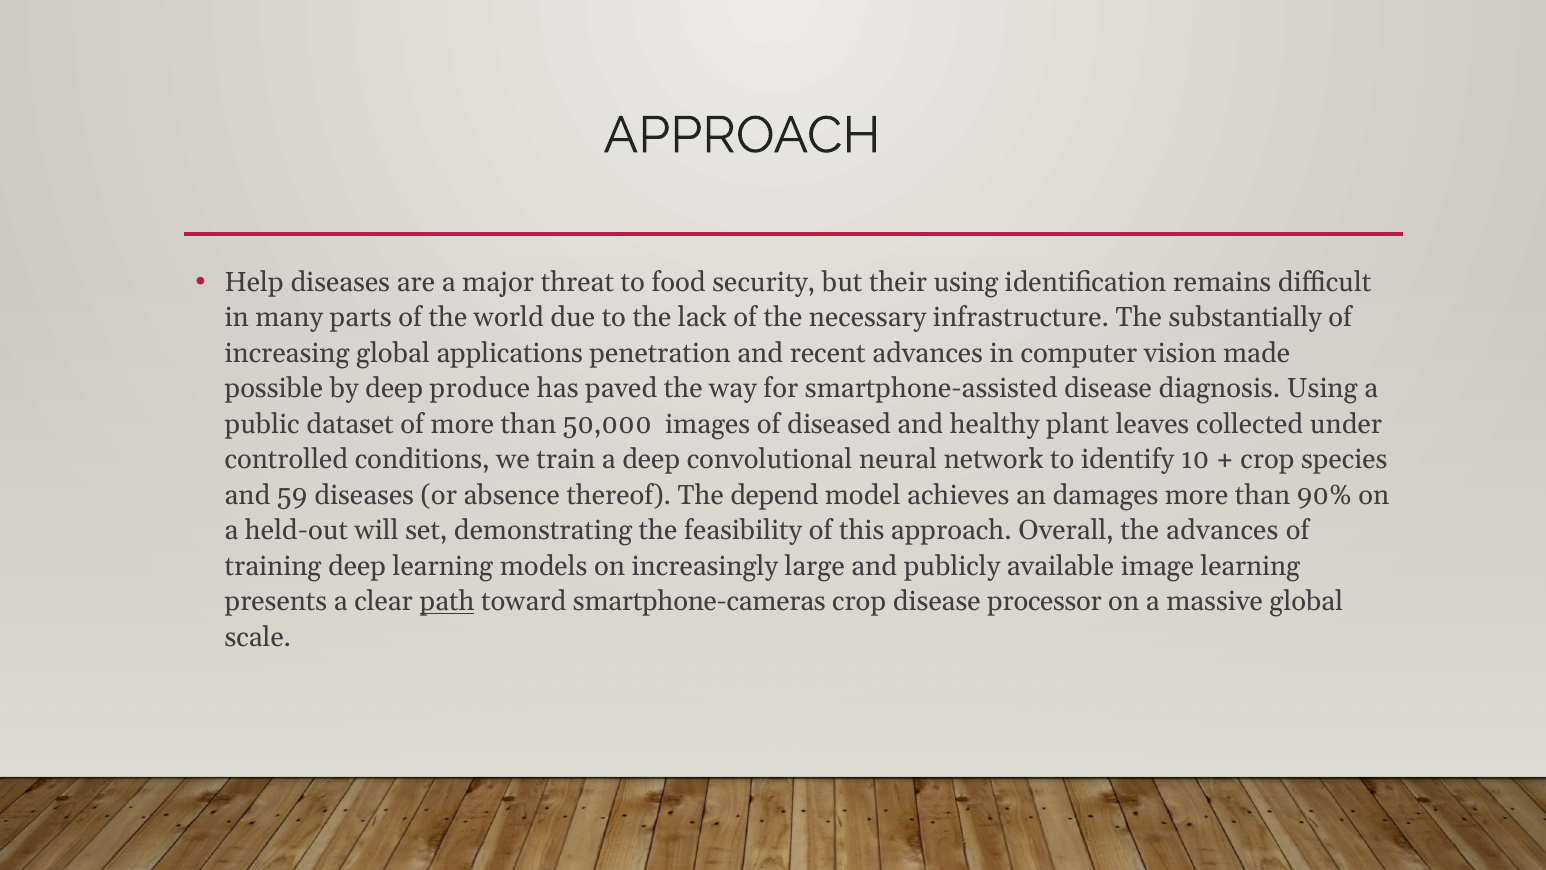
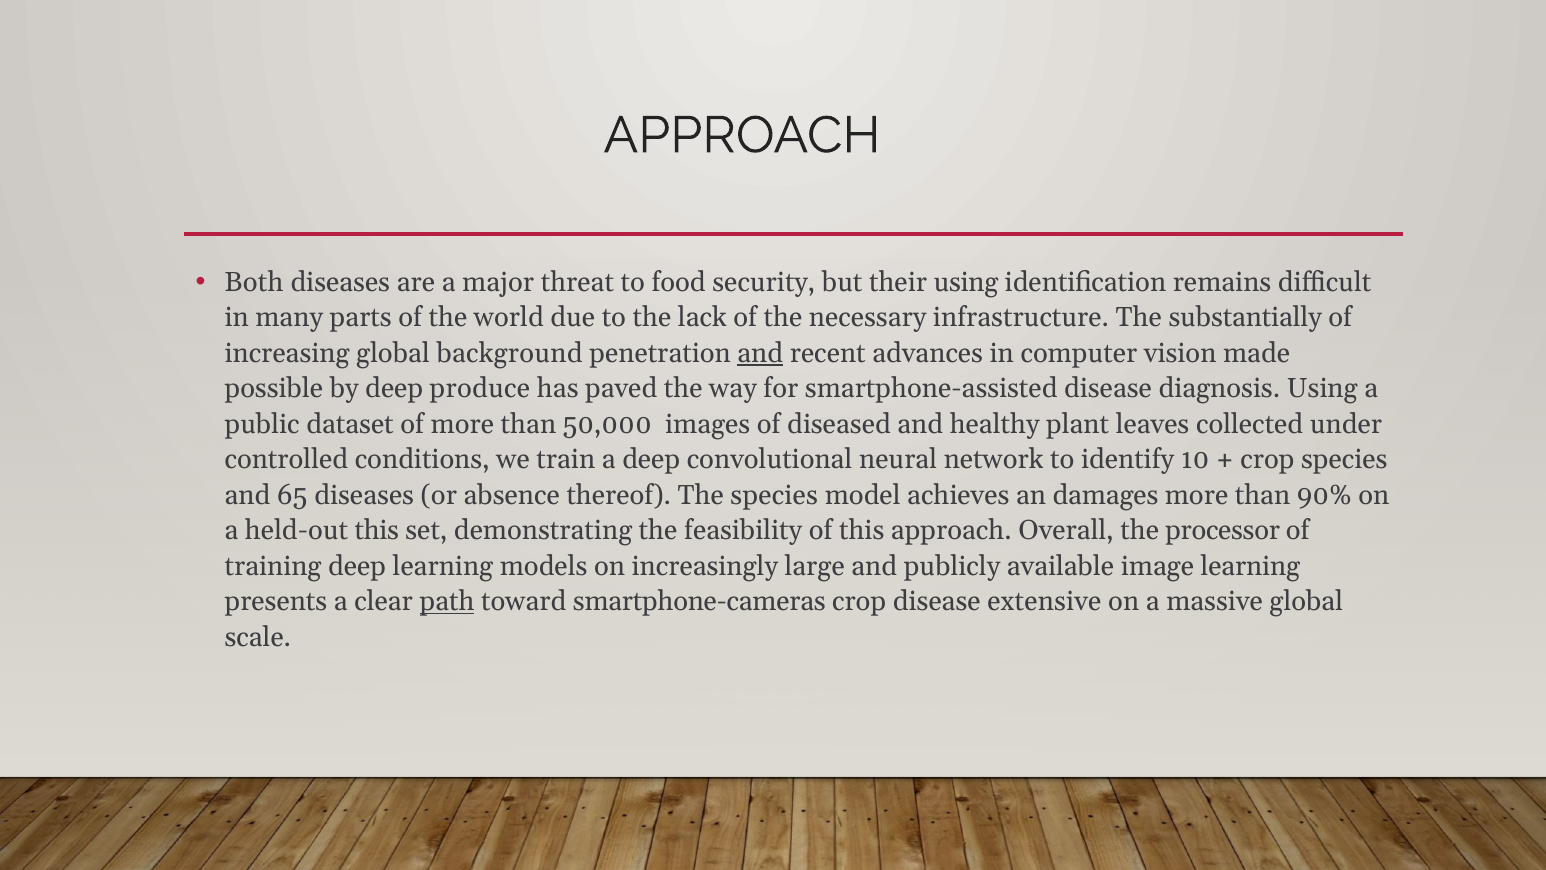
Help: Help -> Both
applications: applications -> background
and at (760, 353) underline: none -> present
59: 59 -> 65
The depend: depend -> species
held-out will: will -> this
the advances: advances -> processor
processor: processor -> extensive
